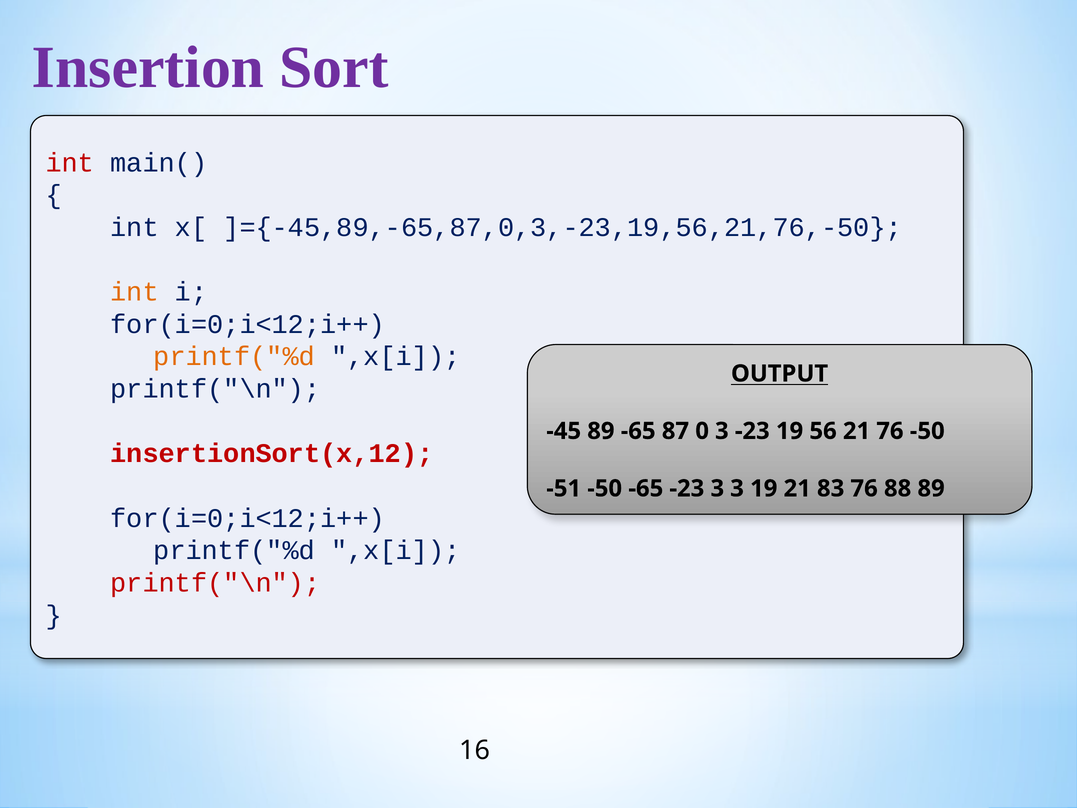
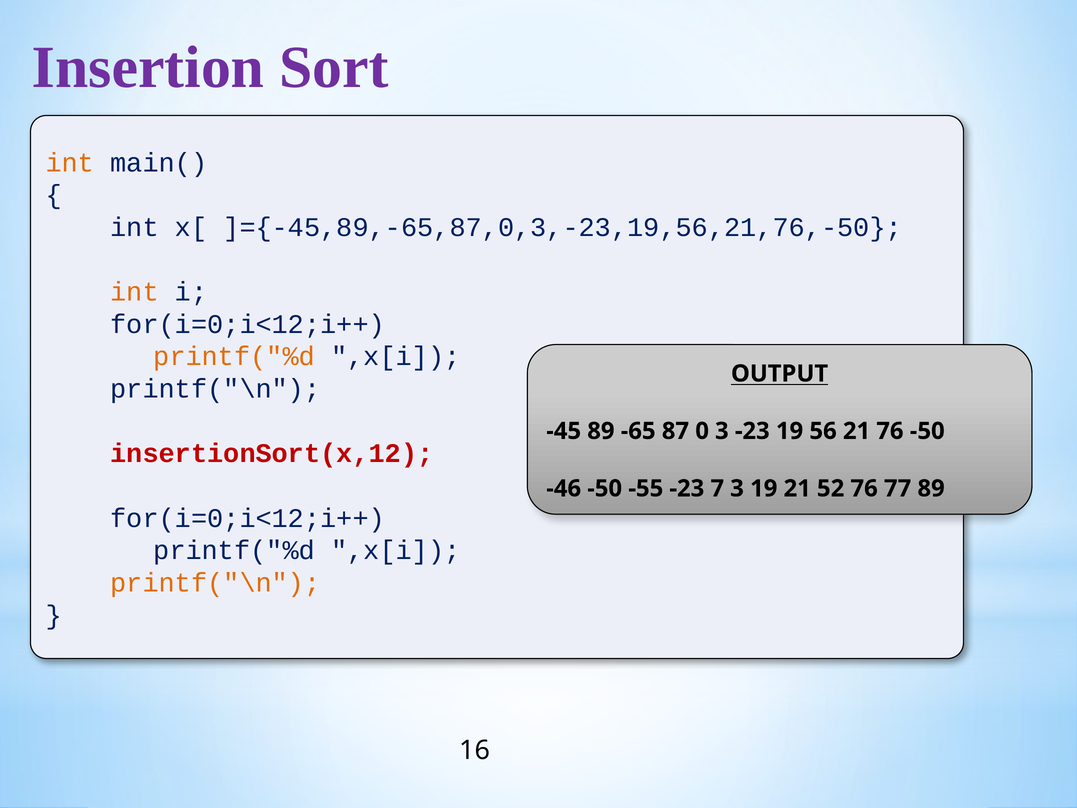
int at (70, 163) colour: red -> orange
-51: -51 -> -46
-50 -65: -65 -> -55
-23 3: 3 -> 7
83: 83 -> 52
88: 88 -> 77
printf("\n at (215, 583) colour: red -> orange
